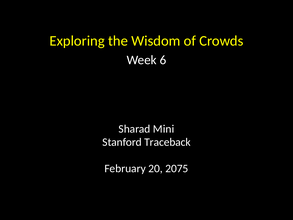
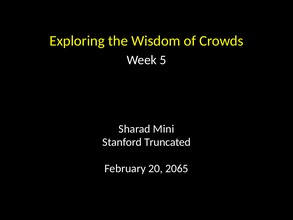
6: 6 -> 5
Traceback: Traceback -> Truncated
2075: 2075 -> 2065
